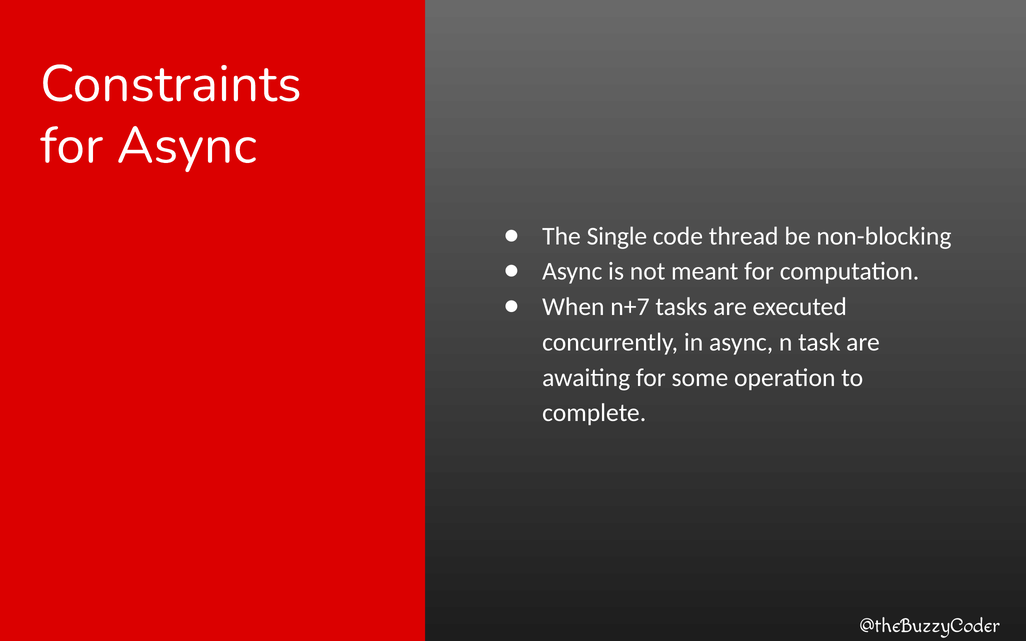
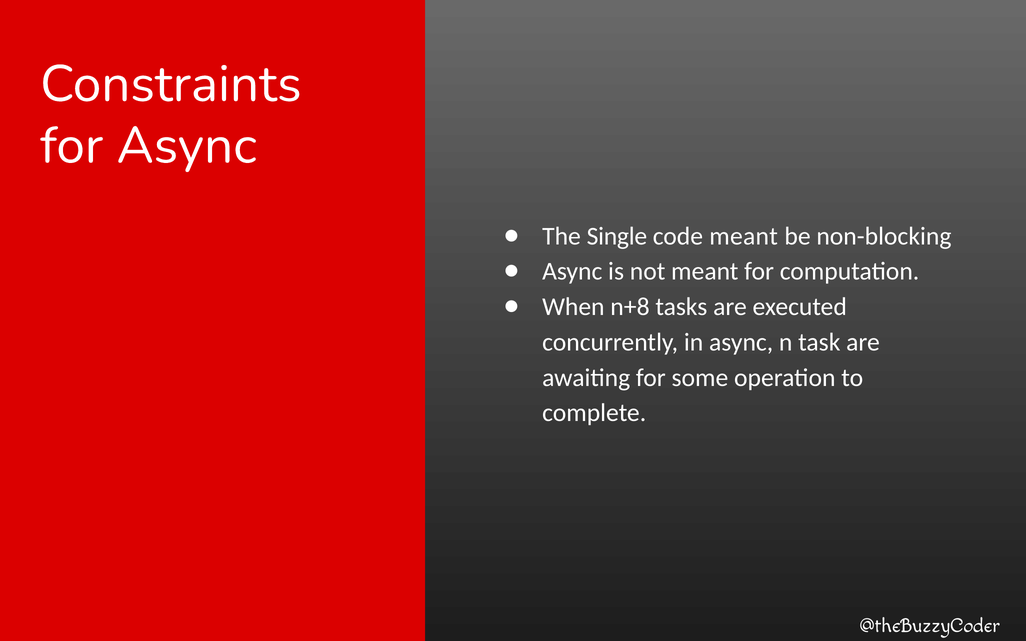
code thread: thread -> meant
n+7: n+7 -> n+8
